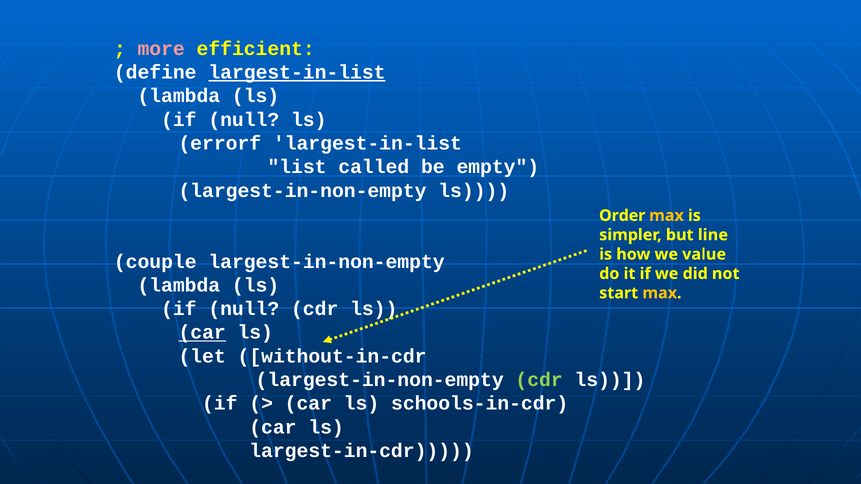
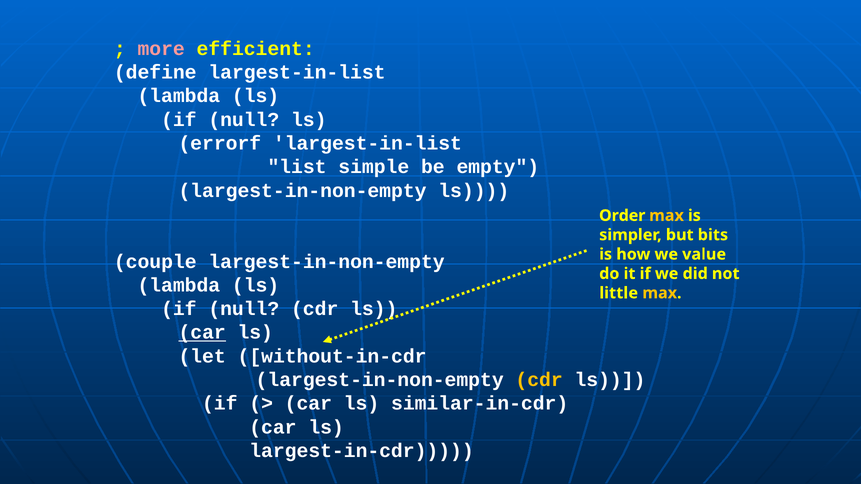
largest-in-list at (297, 72) underline: present -> none
called: called -> simple
line: line -> bits
start: start -> little
cdr at (539, 380) colour: light green -> yellow
schools-in-cdr: schools-in-cdr -> similar-in-cdr
